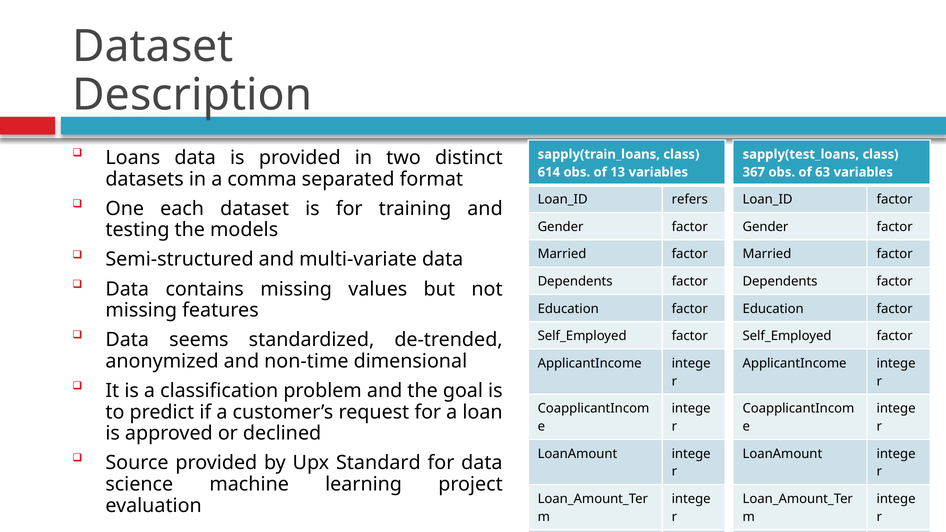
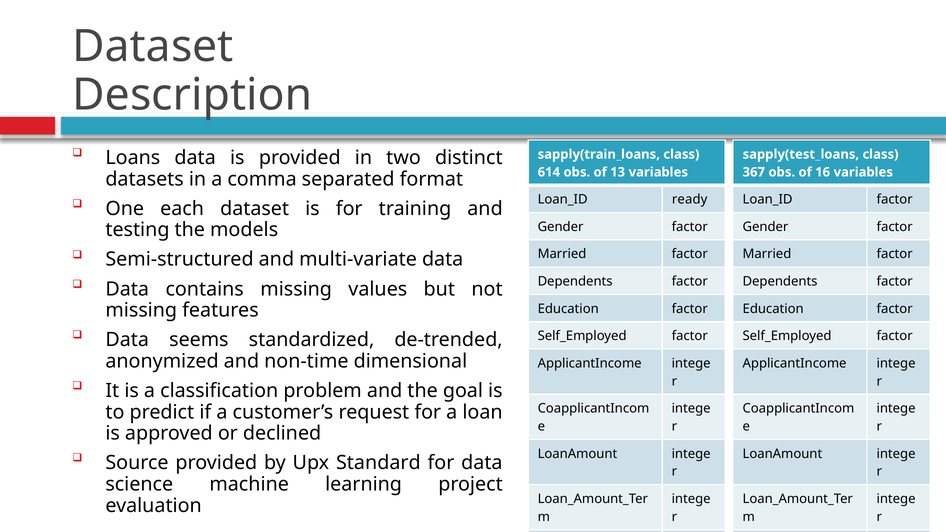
63: 63 -> 16
refers: refers -> ready
